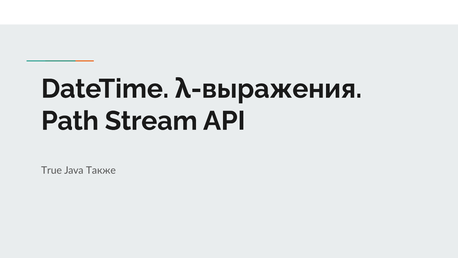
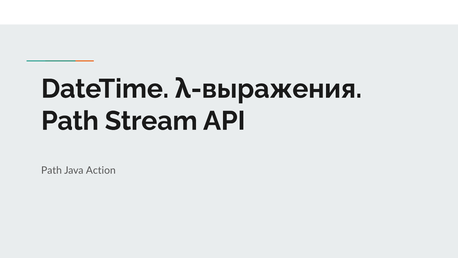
True at (52, 170): True -> Path
Также: Также -> Action
